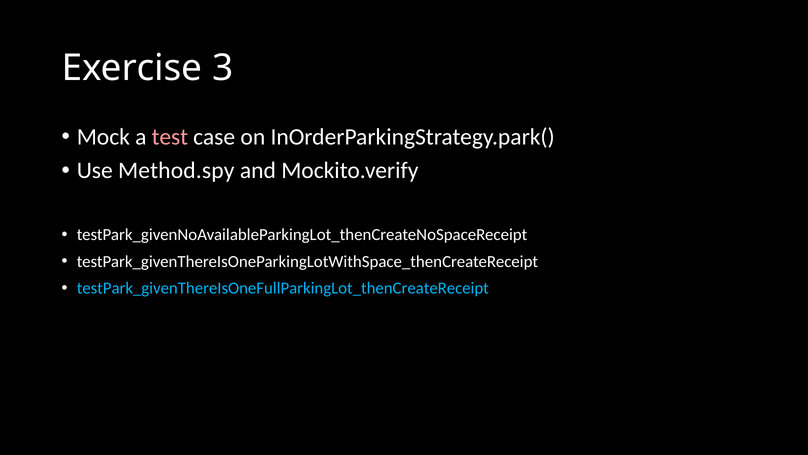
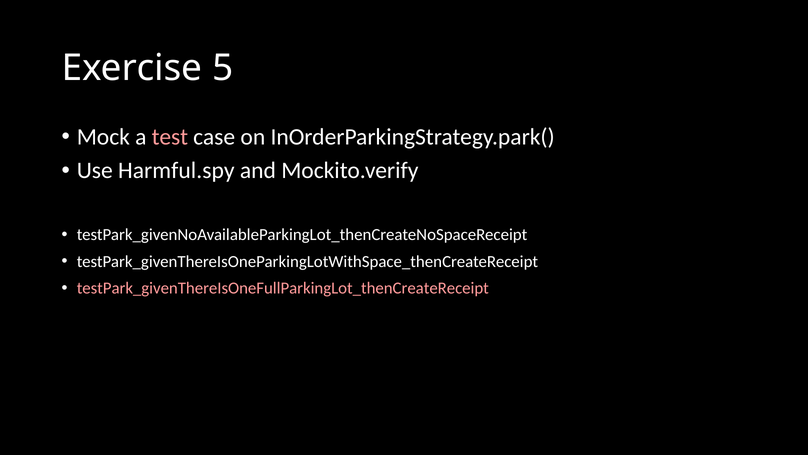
3: 3 -> 5
Method.spy: Method.spy -> Harmful.spy
testPark_givenThereIsOneFullParkingLot_thenCreateReceipt colour: light blue -> pink
